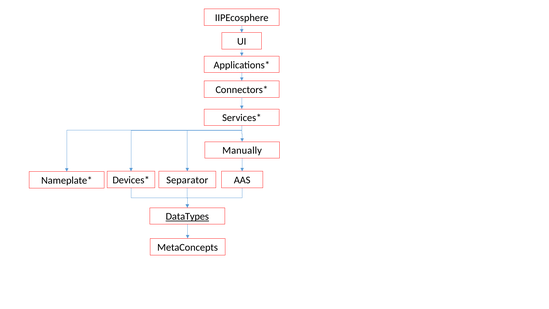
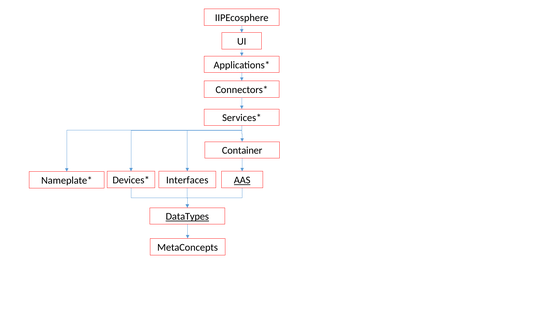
Manually: Manually -> Container
Separator: Separator -> Interfaces
AAS underline: none -> present
